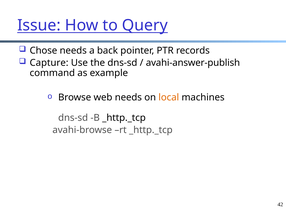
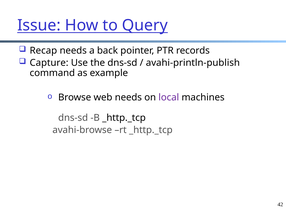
Chose: Chose -> Recap
avahi-answer-publish: avahi-answer-publish -> avahi-println-publish
local colour: orange -> purple
